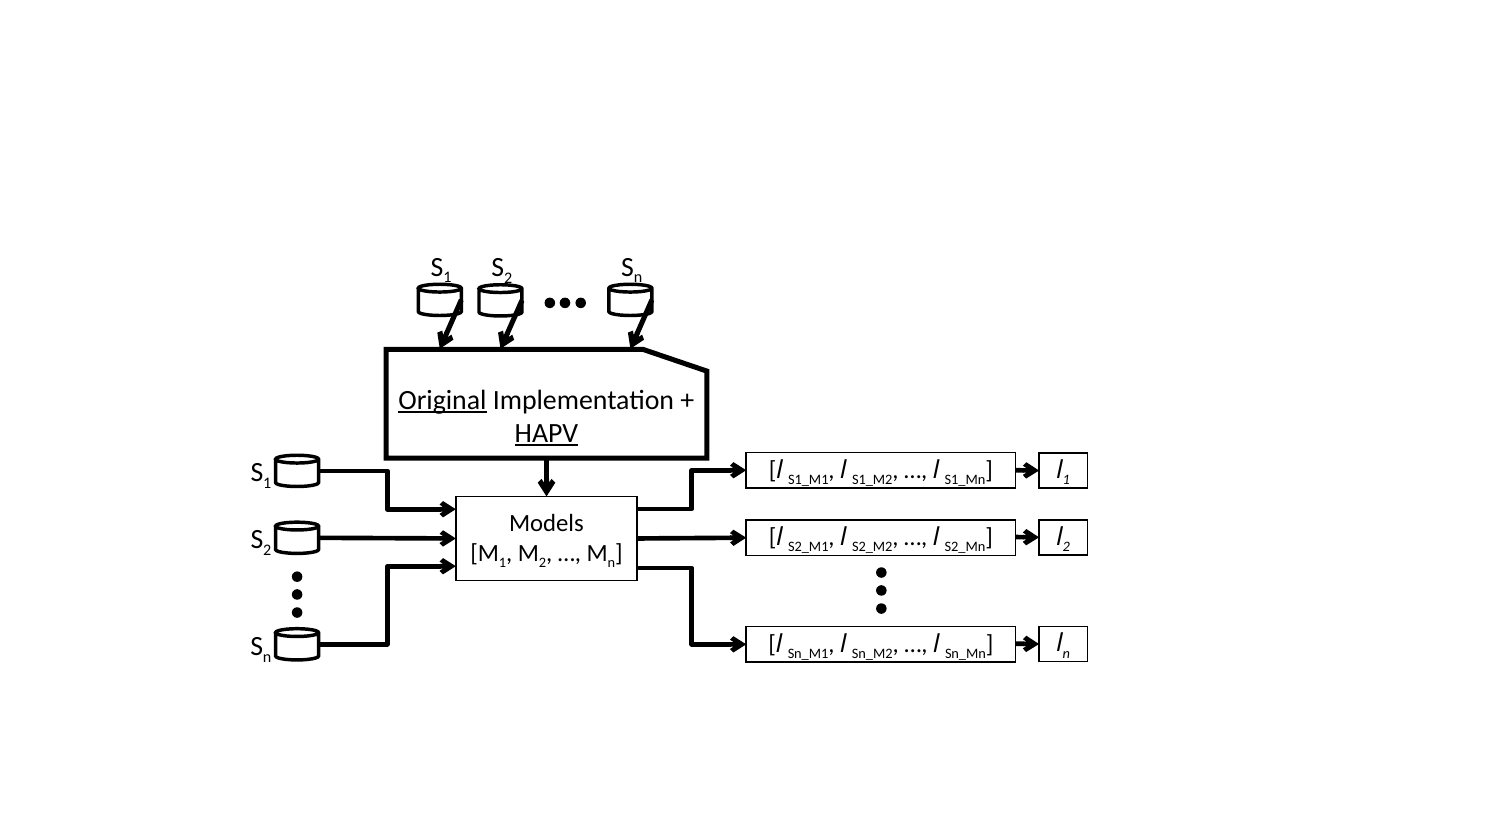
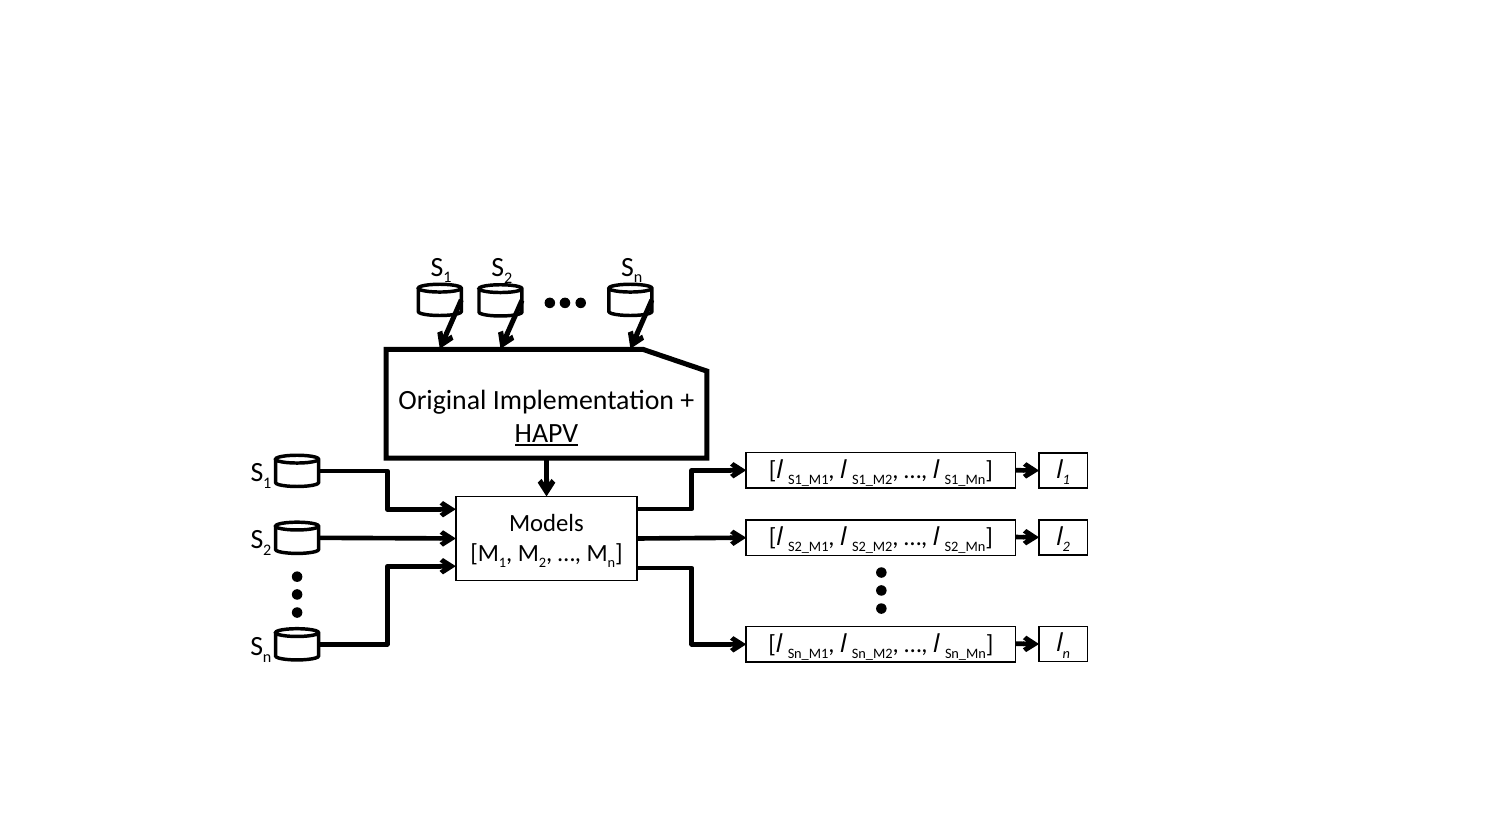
Original underline: present -> none
